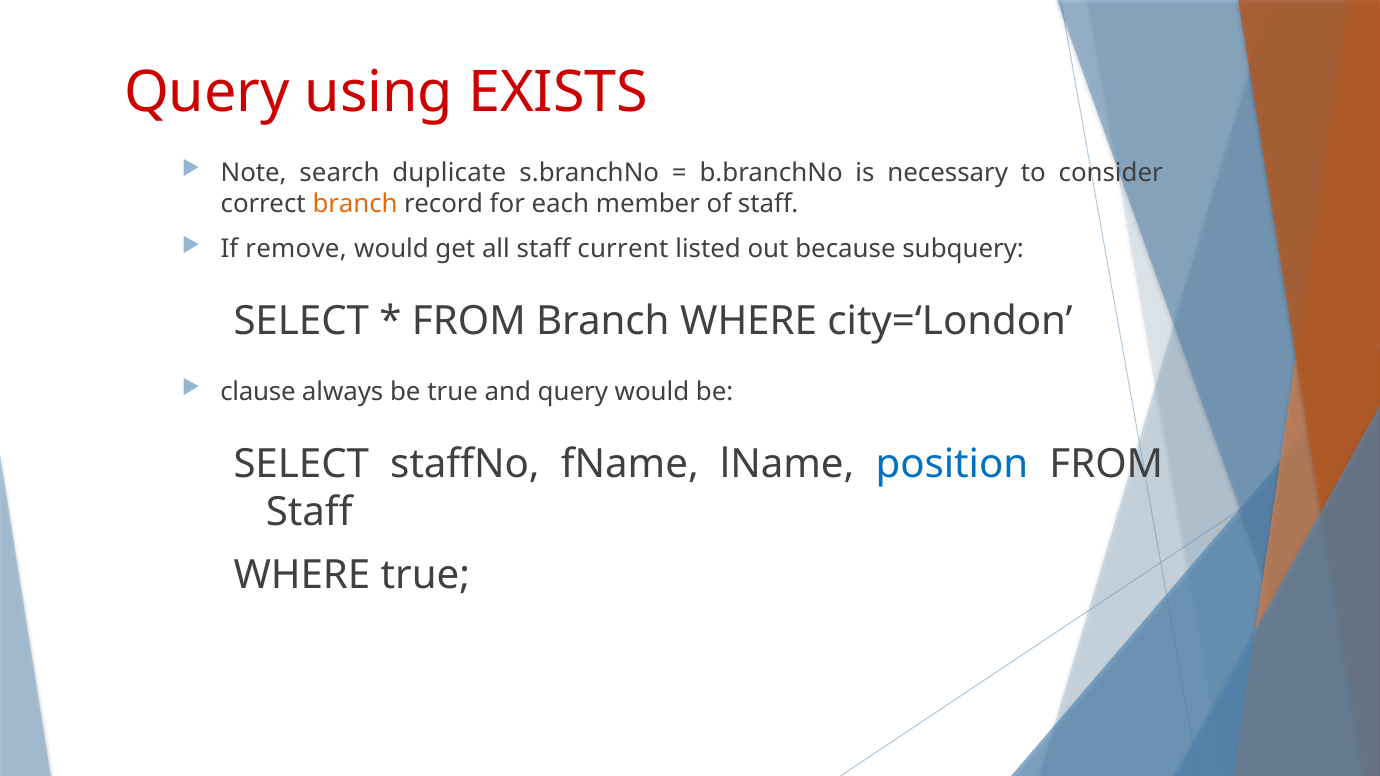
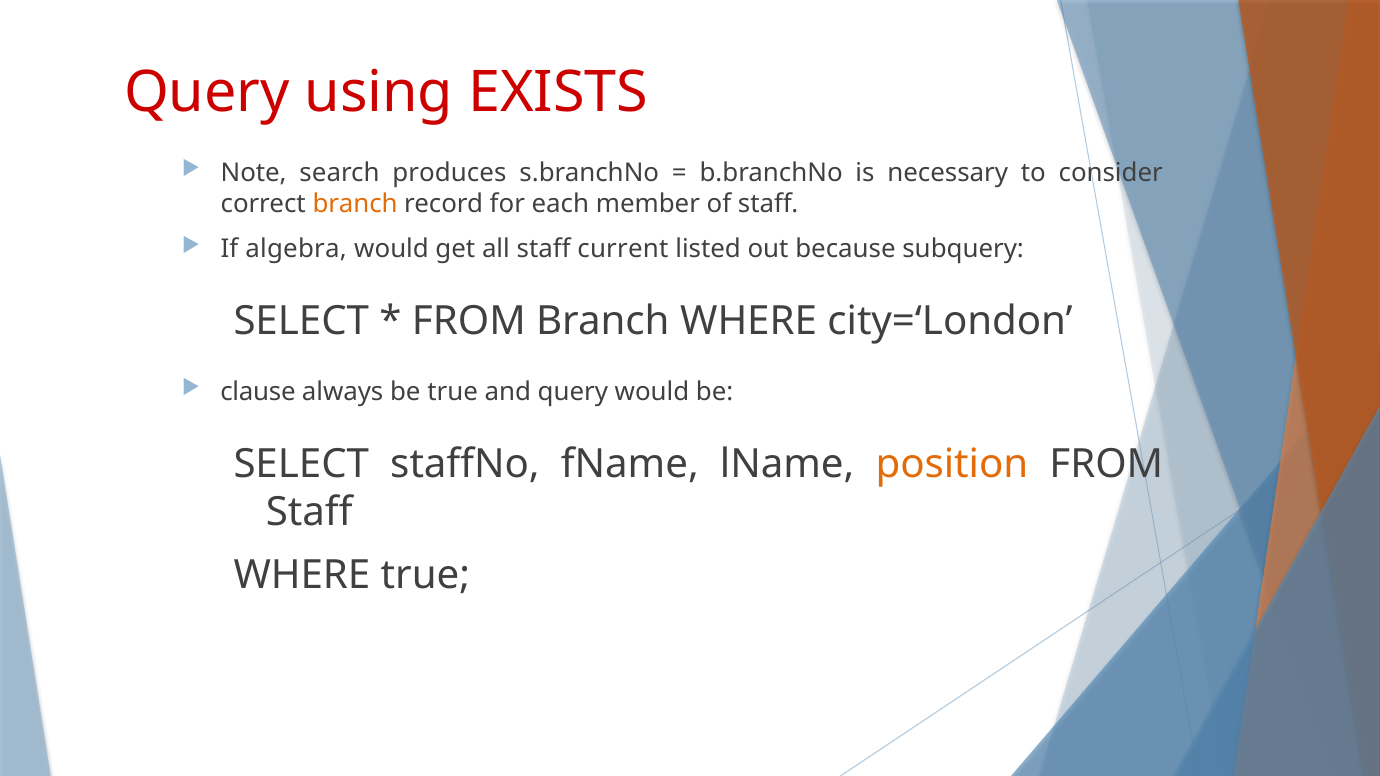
duplicate: duplicate -> produces
remove: remove -> algebra
position colour: blue -> orange
